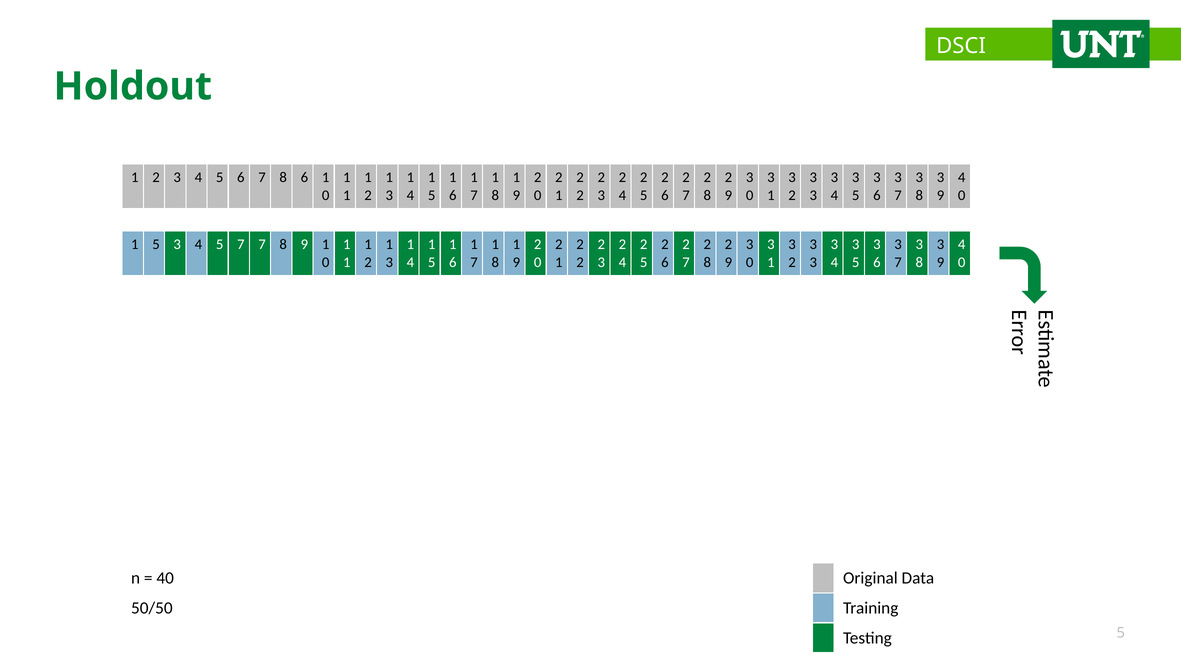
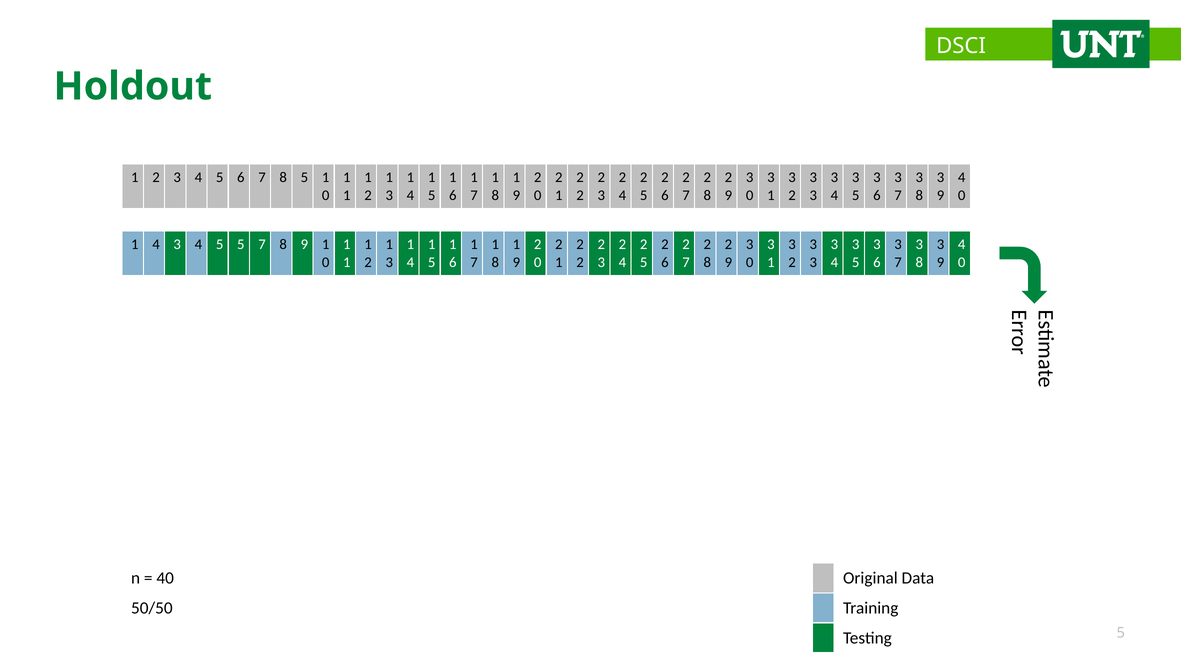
8 6: 6 -> 5
5 at (156, 245): 5 -> 4
5 7: 7 -> 5
